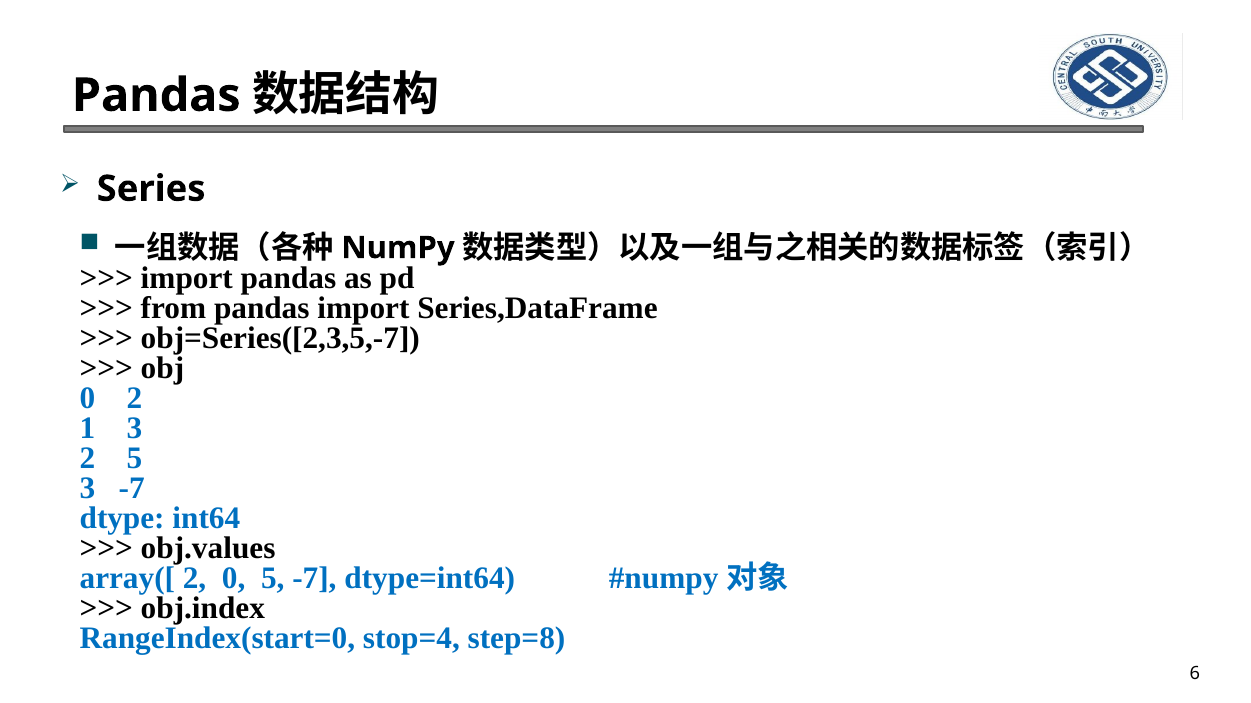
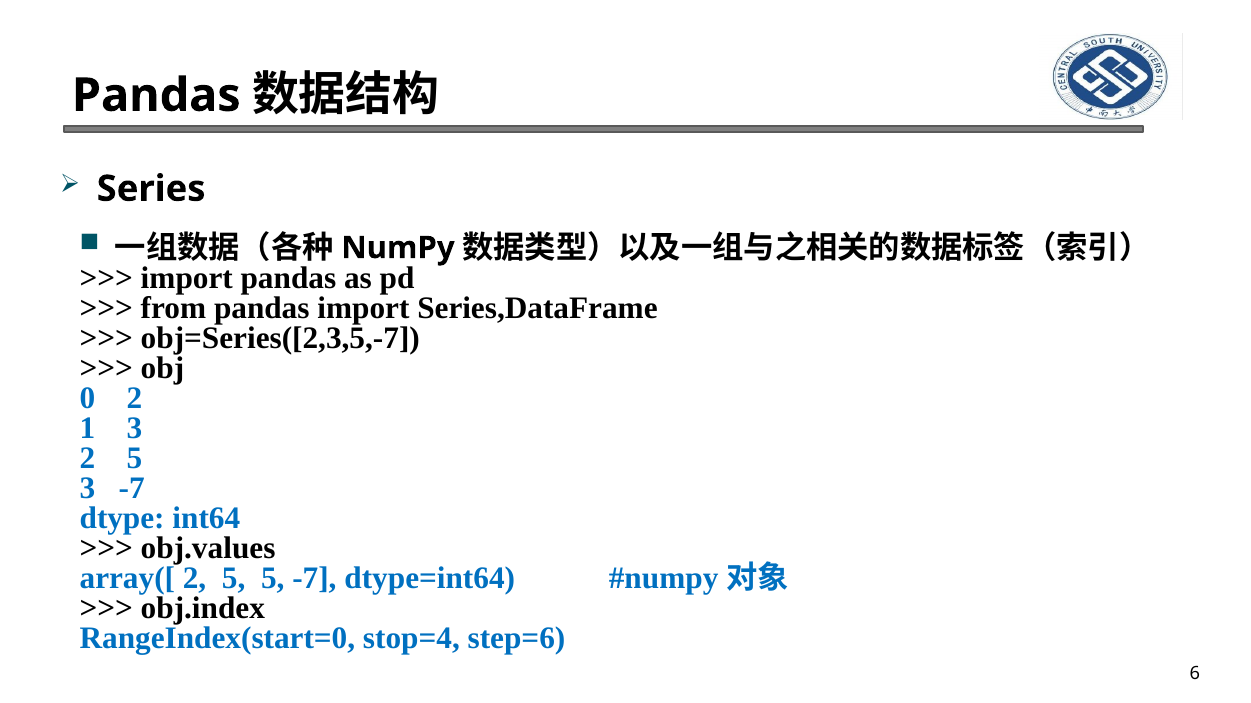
array([ 2 0: 0 -> 5
step=8: step=8 -> step=6
